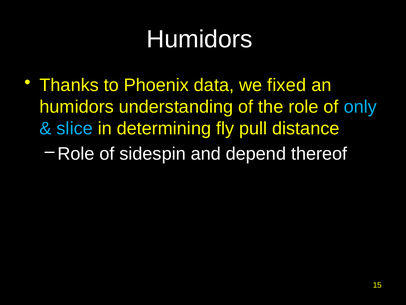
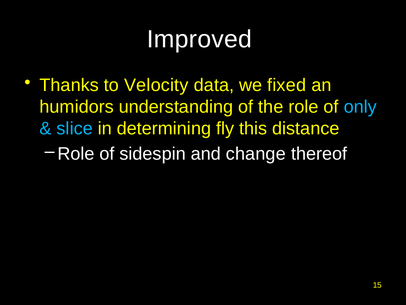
Humidors at (199, 39): Humidors -> Improved
Phoenix: Phoenix -> Velocity
pull: pull -> this
depend: depend -> change
